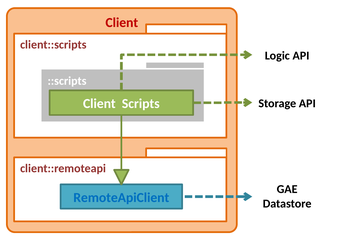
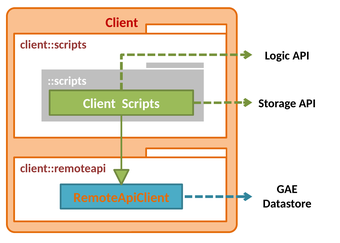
RemoteApiClient colour: blue -> orange
